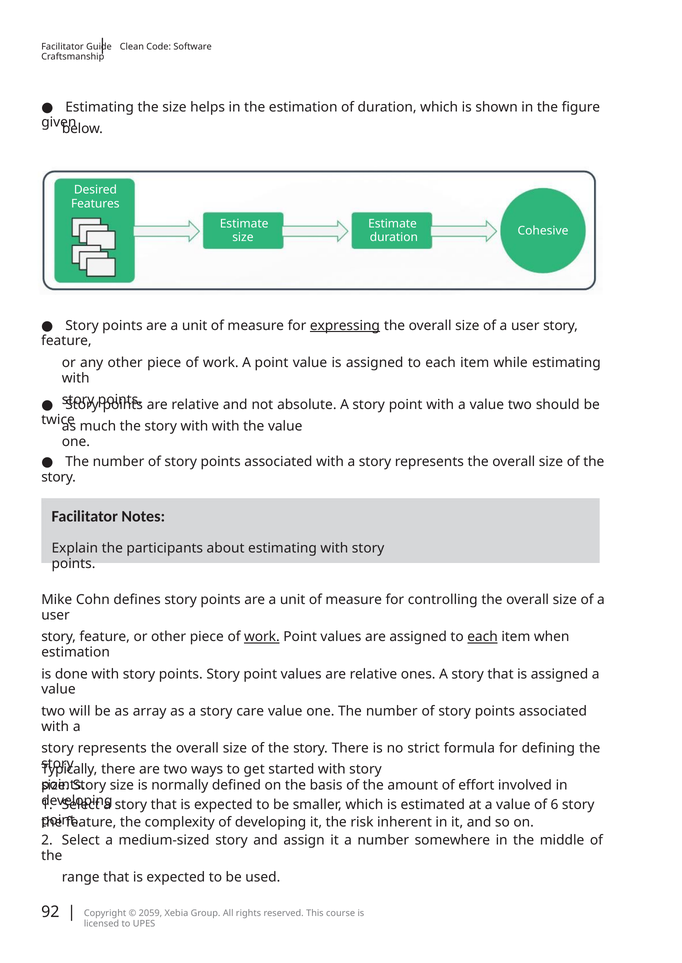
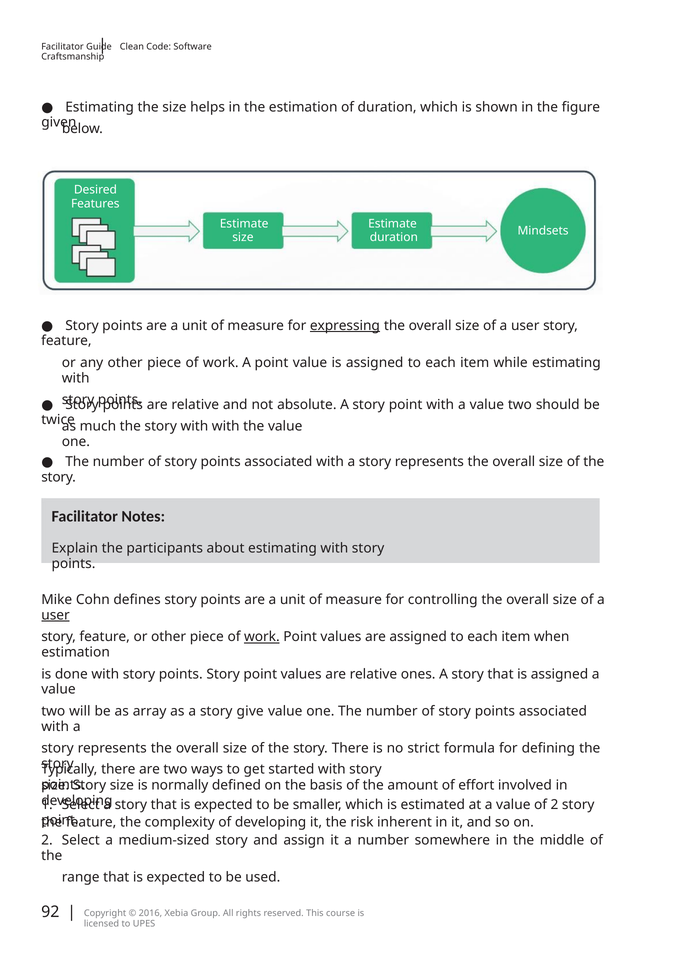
Cohesive: Cohesive -> Mindsets
user at (56, 616) underline: none -> present
each at (483, 638) underline: present -> none
care: care -> give
of 6: 6 -> 2
2059: 2059 -> 2016
